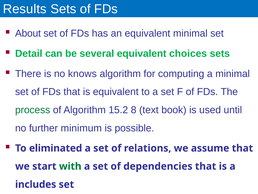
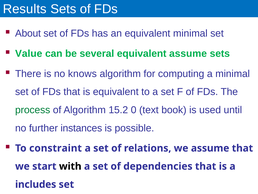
Detail: Detail -> Value
equivalent choices: choices -> assume
8: 8 -> 0
minimum: minimum -> instances
eliminated: eliminated -> constraint
with colour: green -> black
